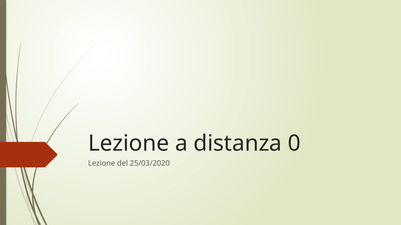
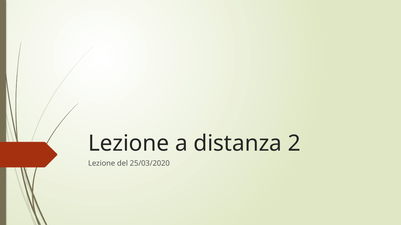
0: 0 -> 2
